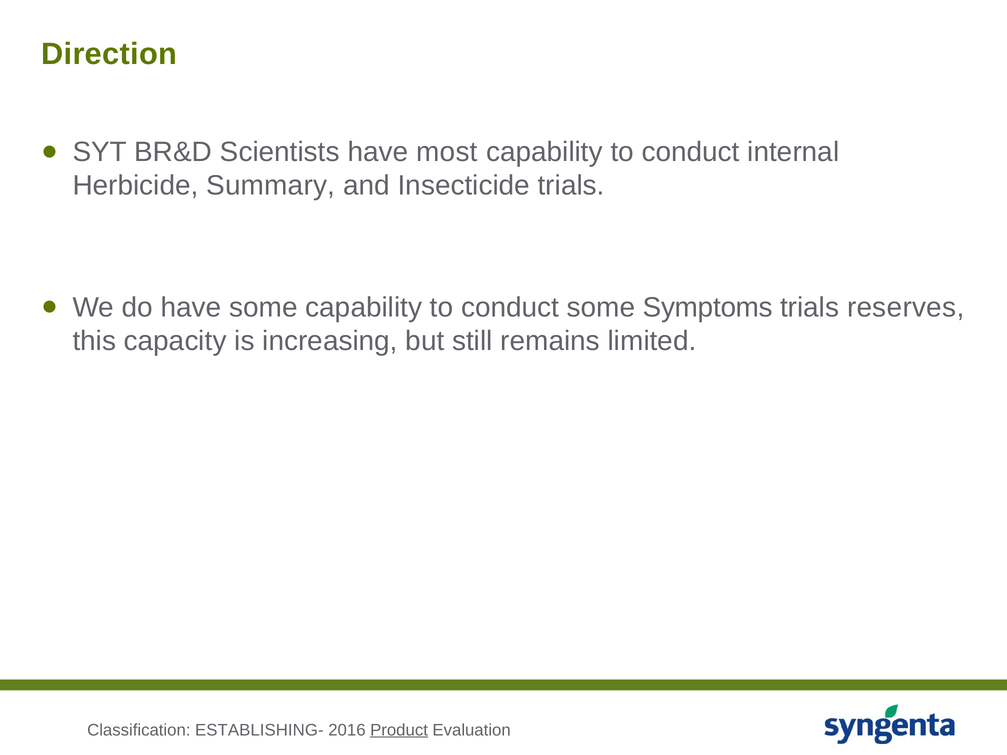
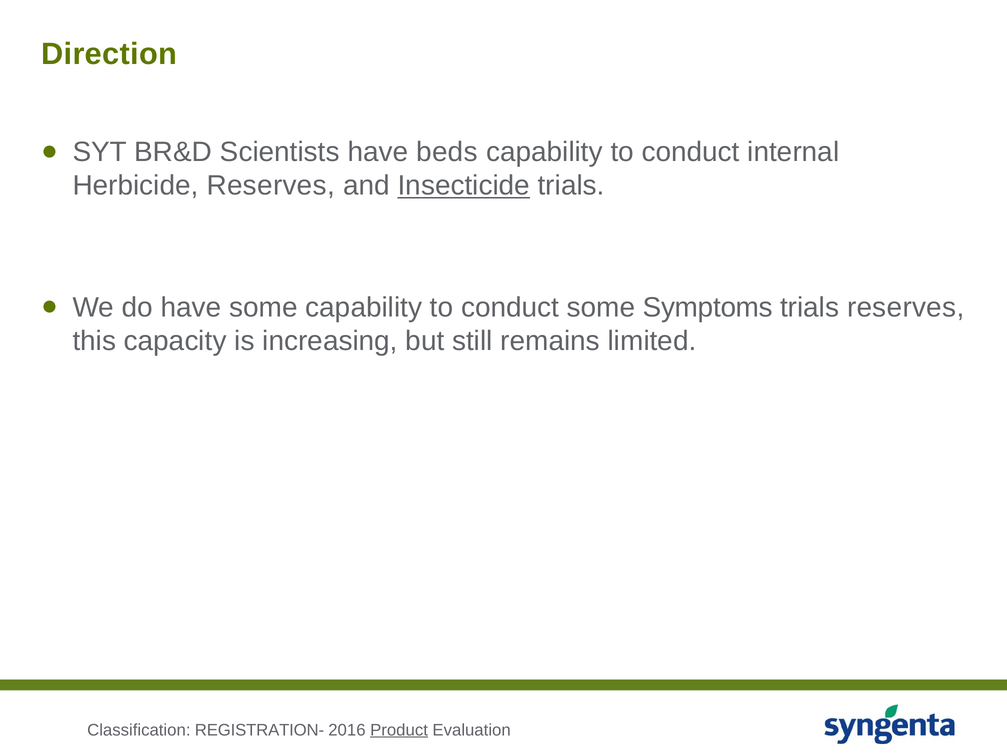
most: most -> beds
Herbicide Summary: Summary -> Reserves
Insecticide underline: none -> present
ESTABLISHING-: ESTABLISHING- -> REGISTRATION-
